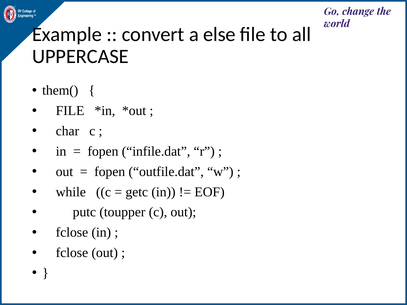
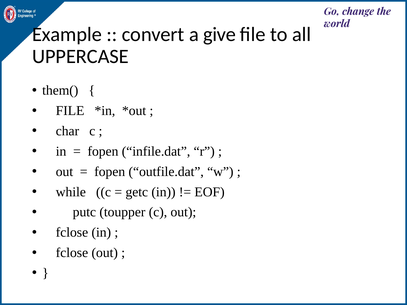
else: else -> give
